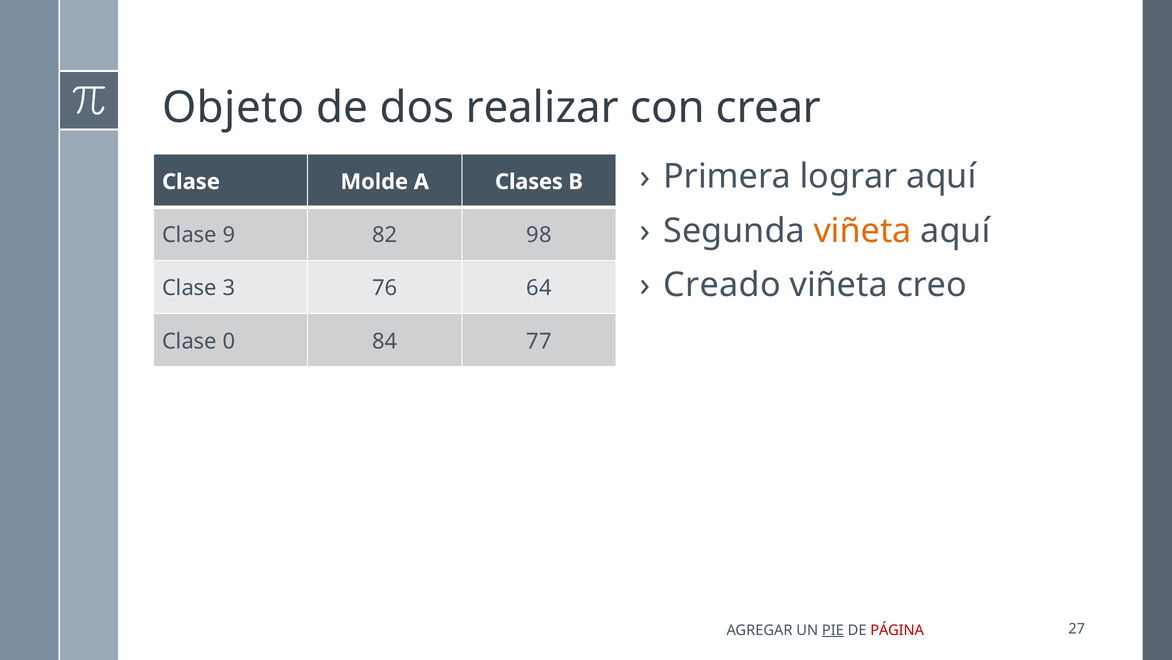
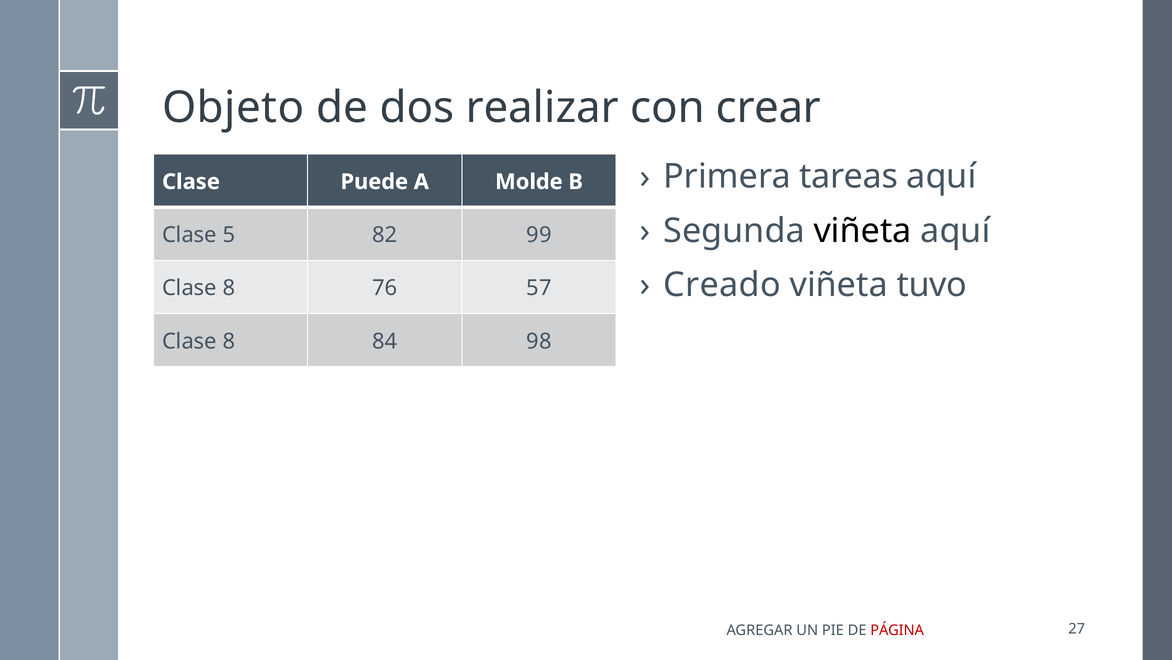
lograr: lograr -> tareas
Molde: Molde -> Puede
Clases: Clases -> Molde
viñeta at (863, 231) colour: orange -> black
9: 9 -> 5
98: 98 -> 99
creo: creo -> tuvo
3 at (229, 288): 3 -> 8
64: 64 -> 57
0 at (229, 341): 0 -> 8
77: 77 -> 98
PIE underline: present -> none
